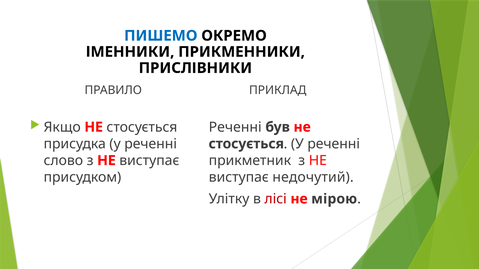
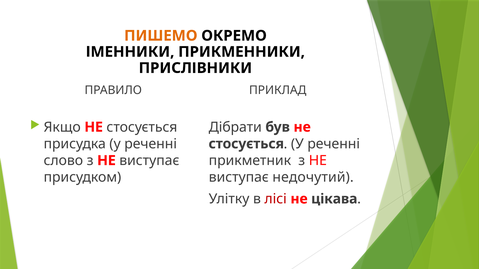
ПИШЕМО colour: blue -> orange
Реченні at (235, 127): Реченні -> Дібрати
мірою: мірою -> цікава
